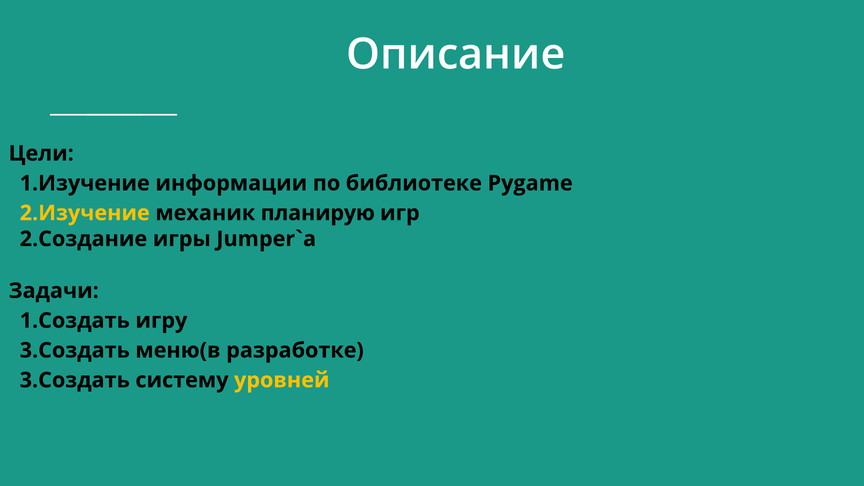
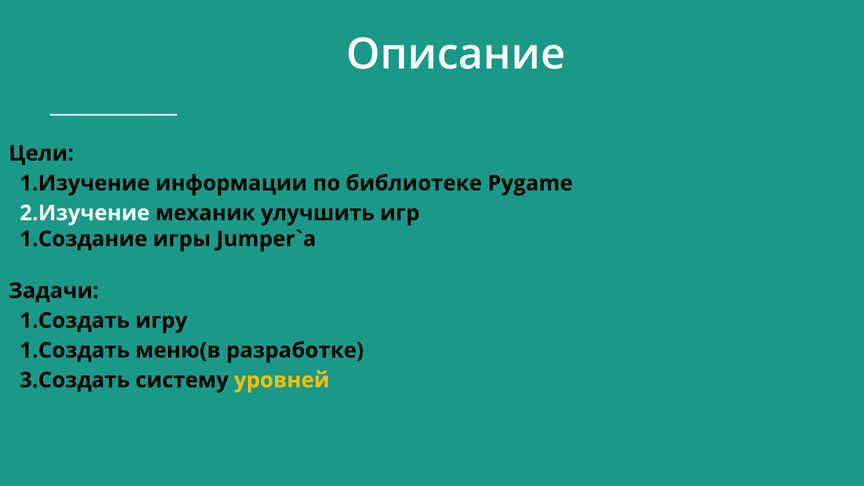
2.Изучение colour: yellow -> white
планирую: планирую -> улучшить
2.Создание: 2.Создание -> 1.Создание
3.Создать at (75, 350): 3.Создать -> 1.Создать
